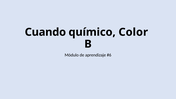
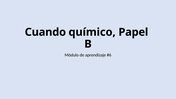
Color: Color -> Papel
